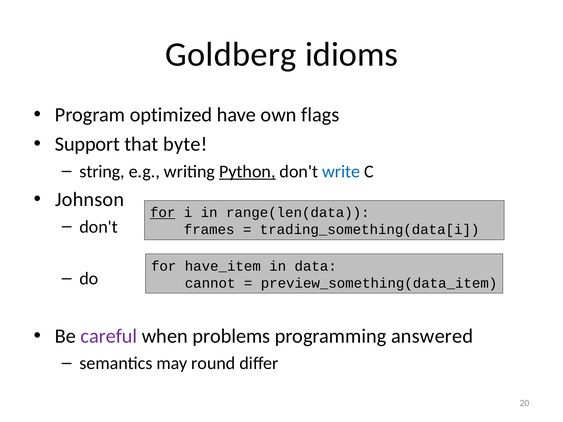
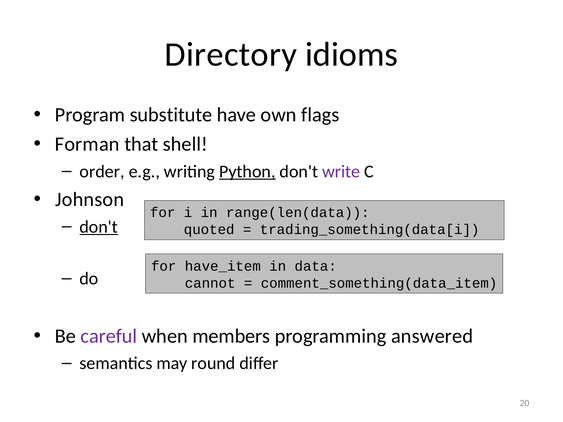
Goldberg: Goldberg -> Directory
optimized: optimized -> substitute
Support: Support -> Forman
byte: byte -> shell
string: string -> order
write colour: blue -> purple
for at (163, 213) underline: present -> none
don't at (99, 227) underline: none -> present
frames: frames -> quoted
preview_something(data_item: preview_something(data_item -> comment_something(data_item
problems: problems -> members
